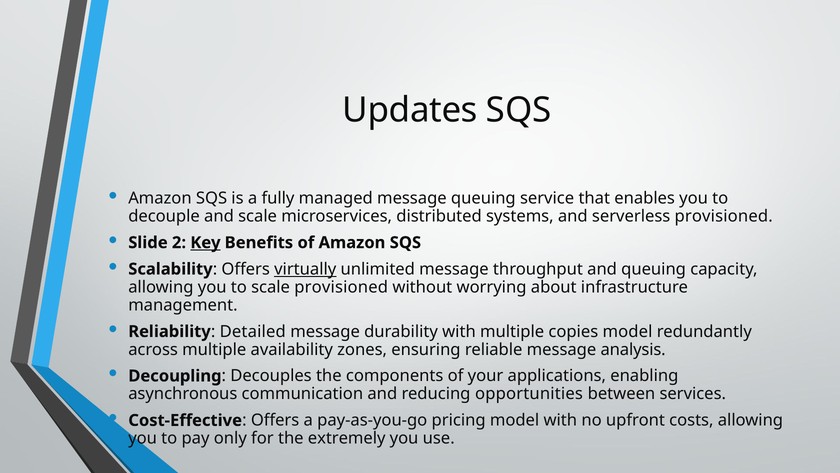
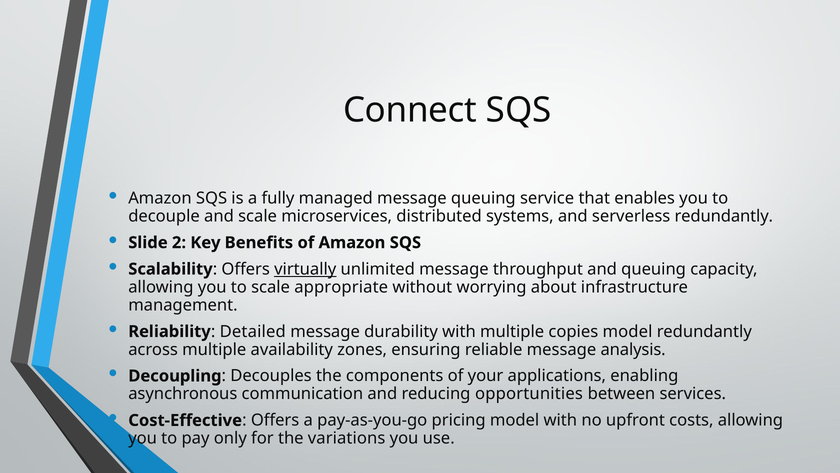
Updates: Updates -> Connect
serverless provisioned: provisioned -> redundantly
Key underline: present -> none
scale provisioned: provisioned -> appropriate
extremely: extremely -> variations
